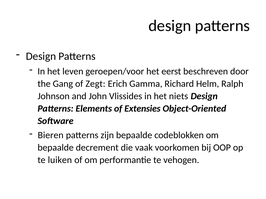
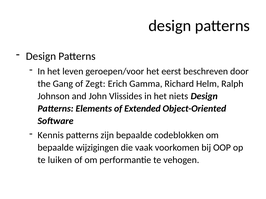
Extensies: Extensies -> Extended
Bieren: Bieren -> Kennis
decrement: decrement -> wijzigingen
